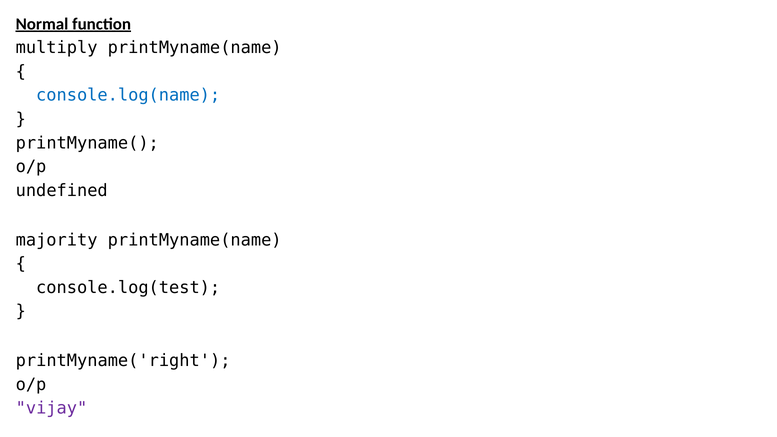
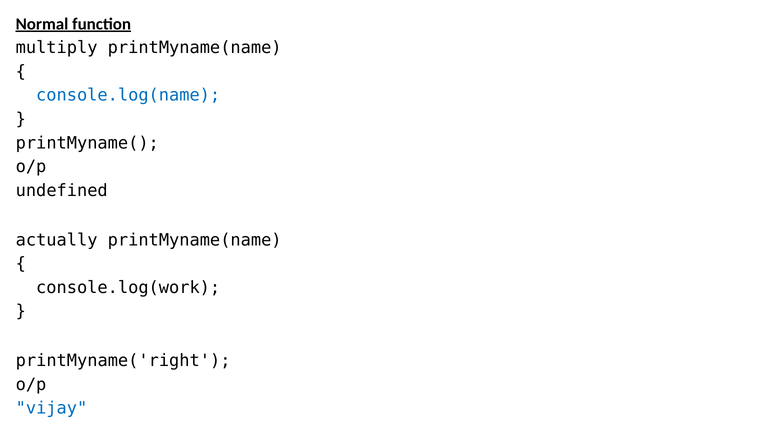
majority: majority -> actually
console.log(test: console.log(test -> console.log(work
vijay colour: purple -> blue
